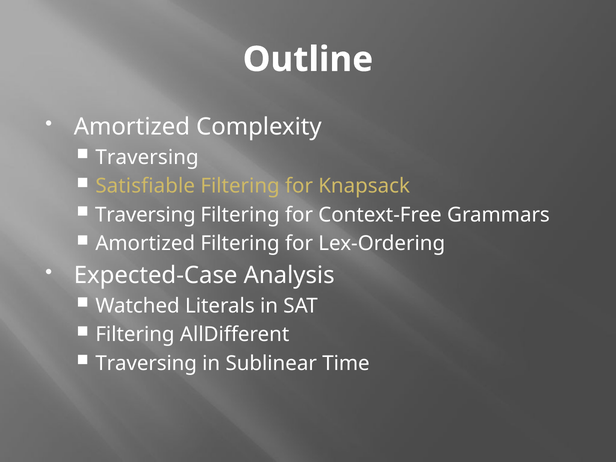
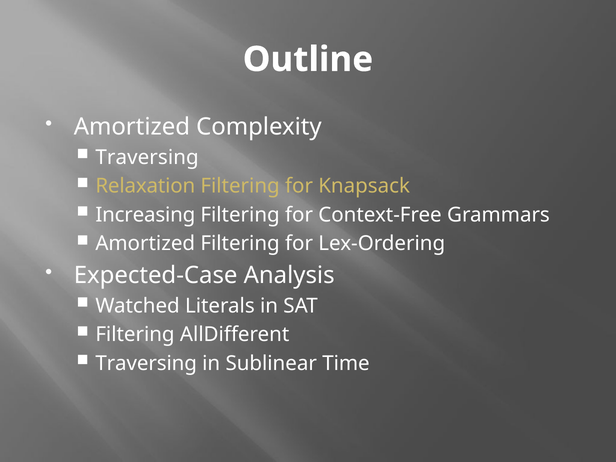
Satisfiable: Satisfiable -> Relaxation
Traversing at (145, 215): Traversing -> Increasing
